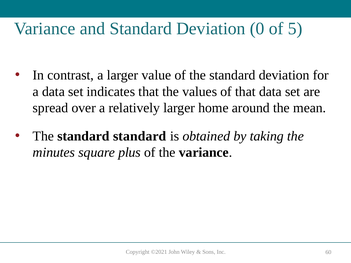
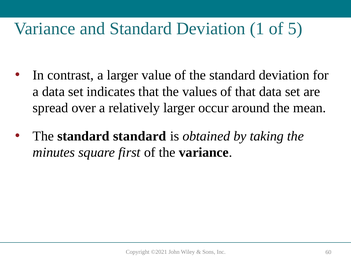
0: 0 -> 1
home: home -> occur
plus: plus -> first
